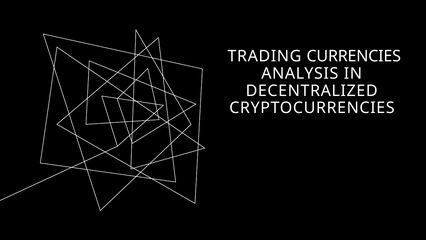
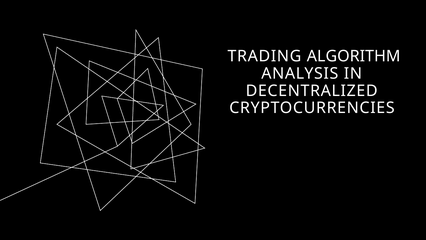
CURRENCIES: CURRENCIES -> ALGORITHM
